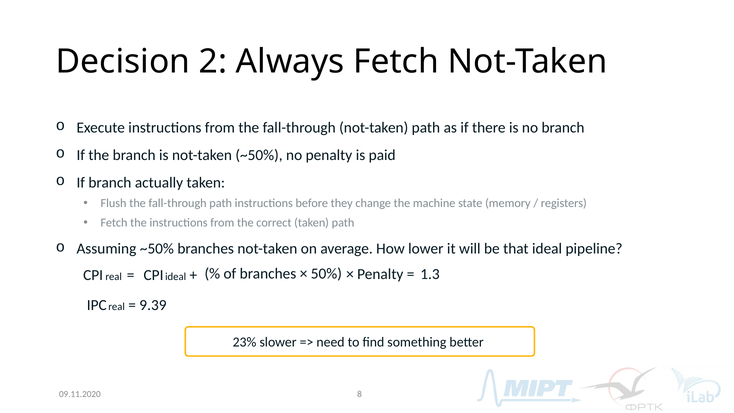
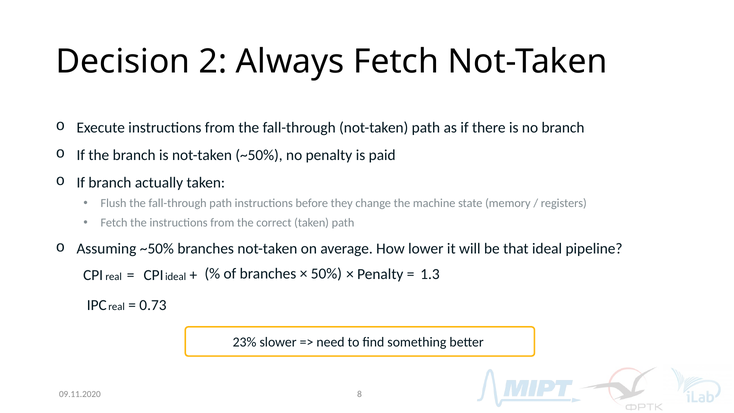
9.39: 9.39 -> 0.73
